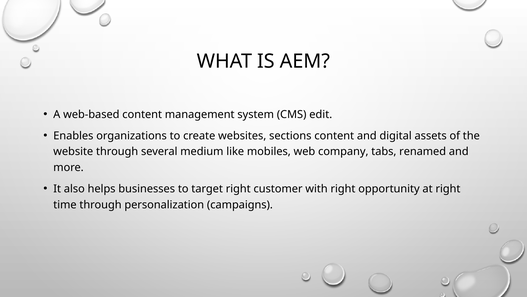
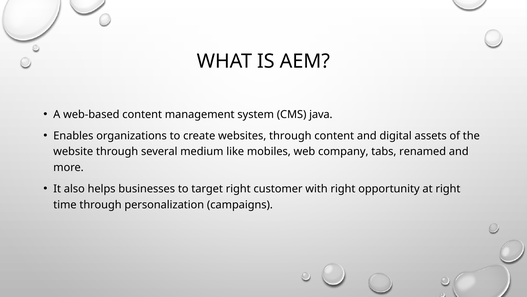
edit: edit -> java
websites sections: sections -> through
